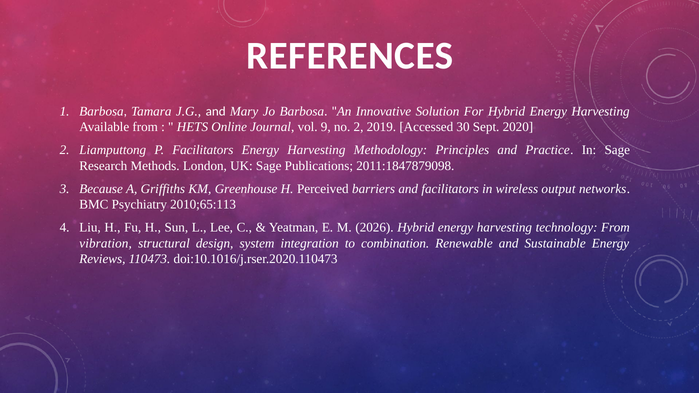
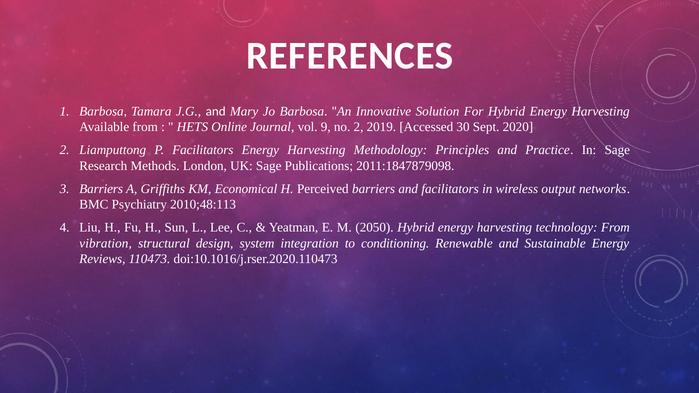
Because at (101, 189): Because -> Barriers
Greenhouse: Greenhouse -> Economical
2010;65:113: 2010;65:113 -> 2010;48:113
2026: 2026 -> 2050
combination: combination -> conditioning
